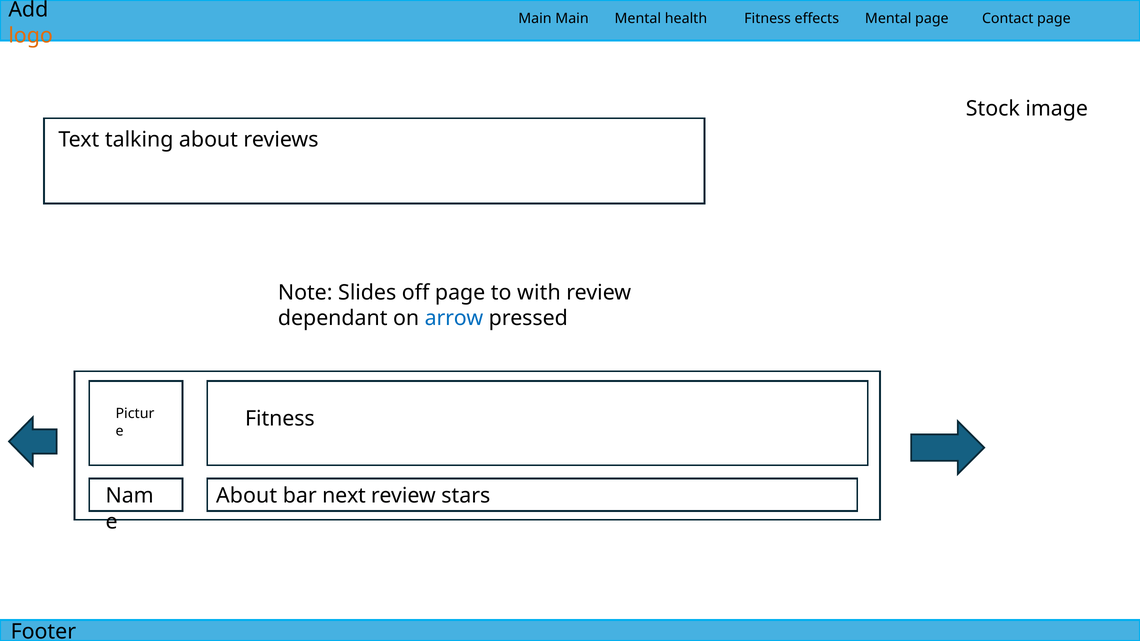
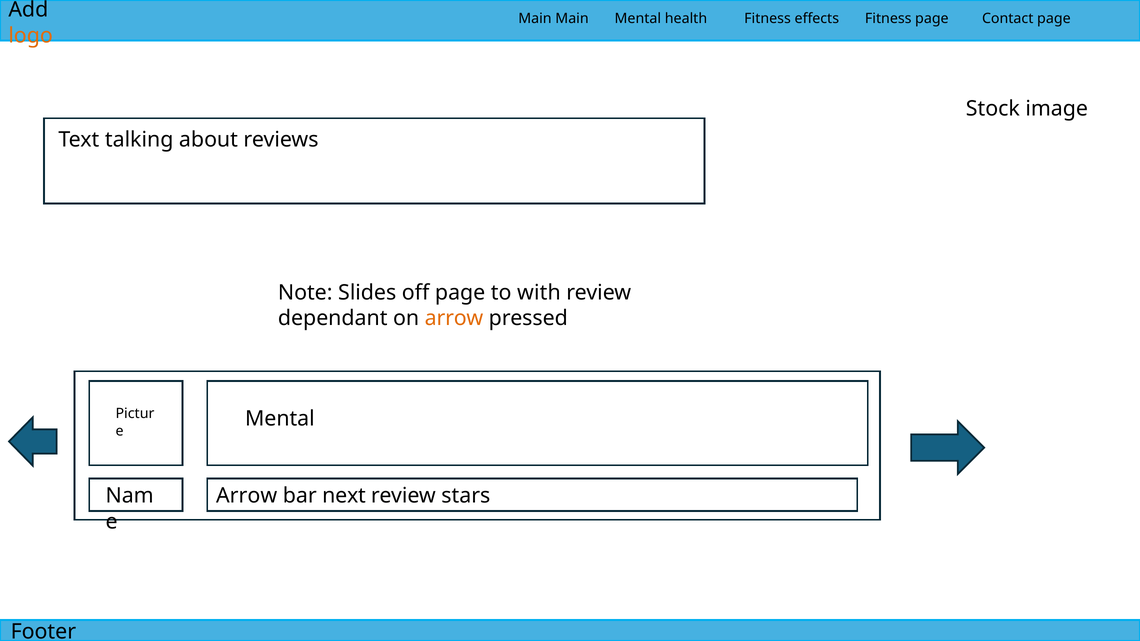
effects Mental: Mental -> Fitness
arrow at (454, 318) colour: blue -> orange
Fitness at (280, 419): Fitness -> Mental
About at (247, 496): About -> Arrow
